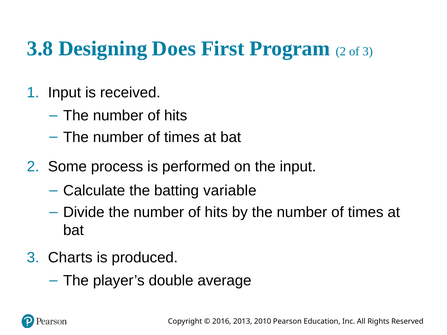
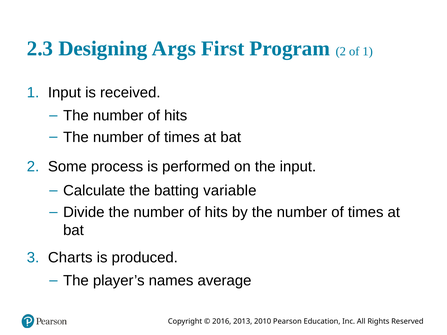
3.8: 3.8 -> 2.3
Does: Does -> Args
of 3: 3 -> 1
double: double -> names
